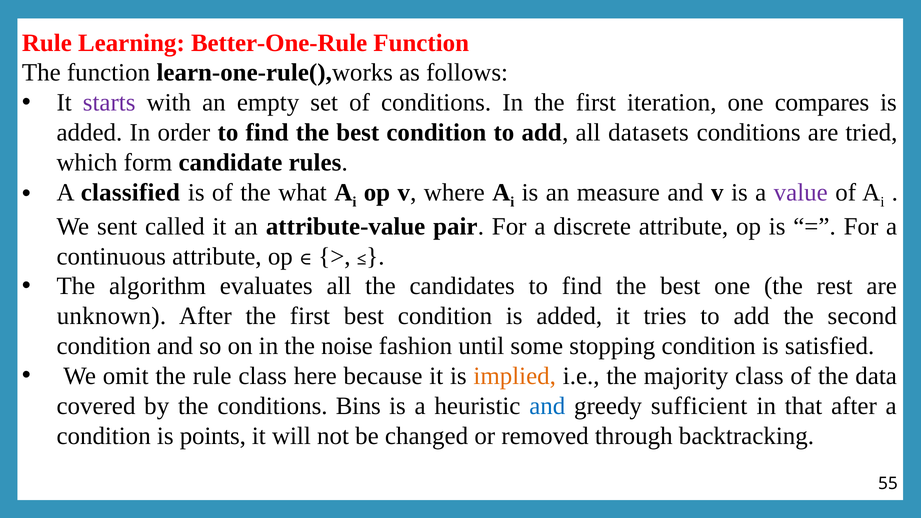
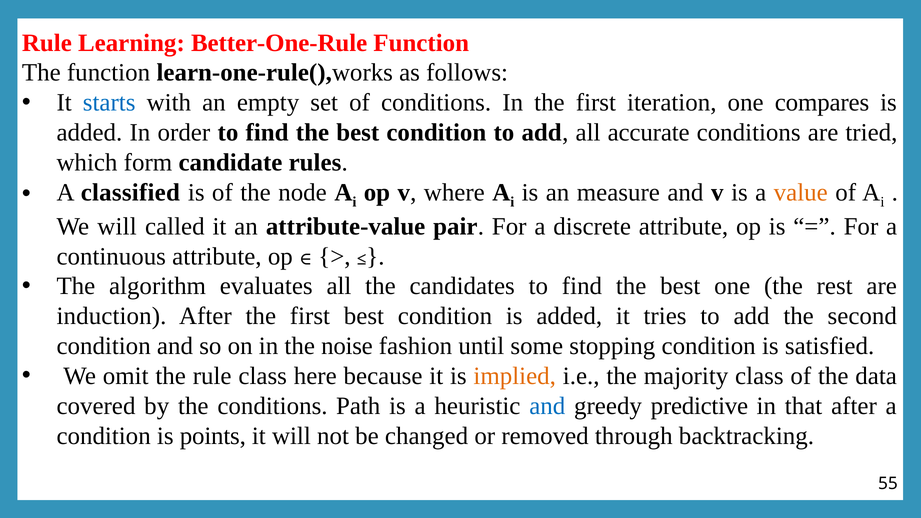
starts colour: purple -> blue
datasets: datasets -> accurate
what: what -> node
value colour: purple -> orange
We sent: sent -> will
unknown: unknown -> induction
Bins: Bins -> Path
sufficient: sufficient -> predictive
